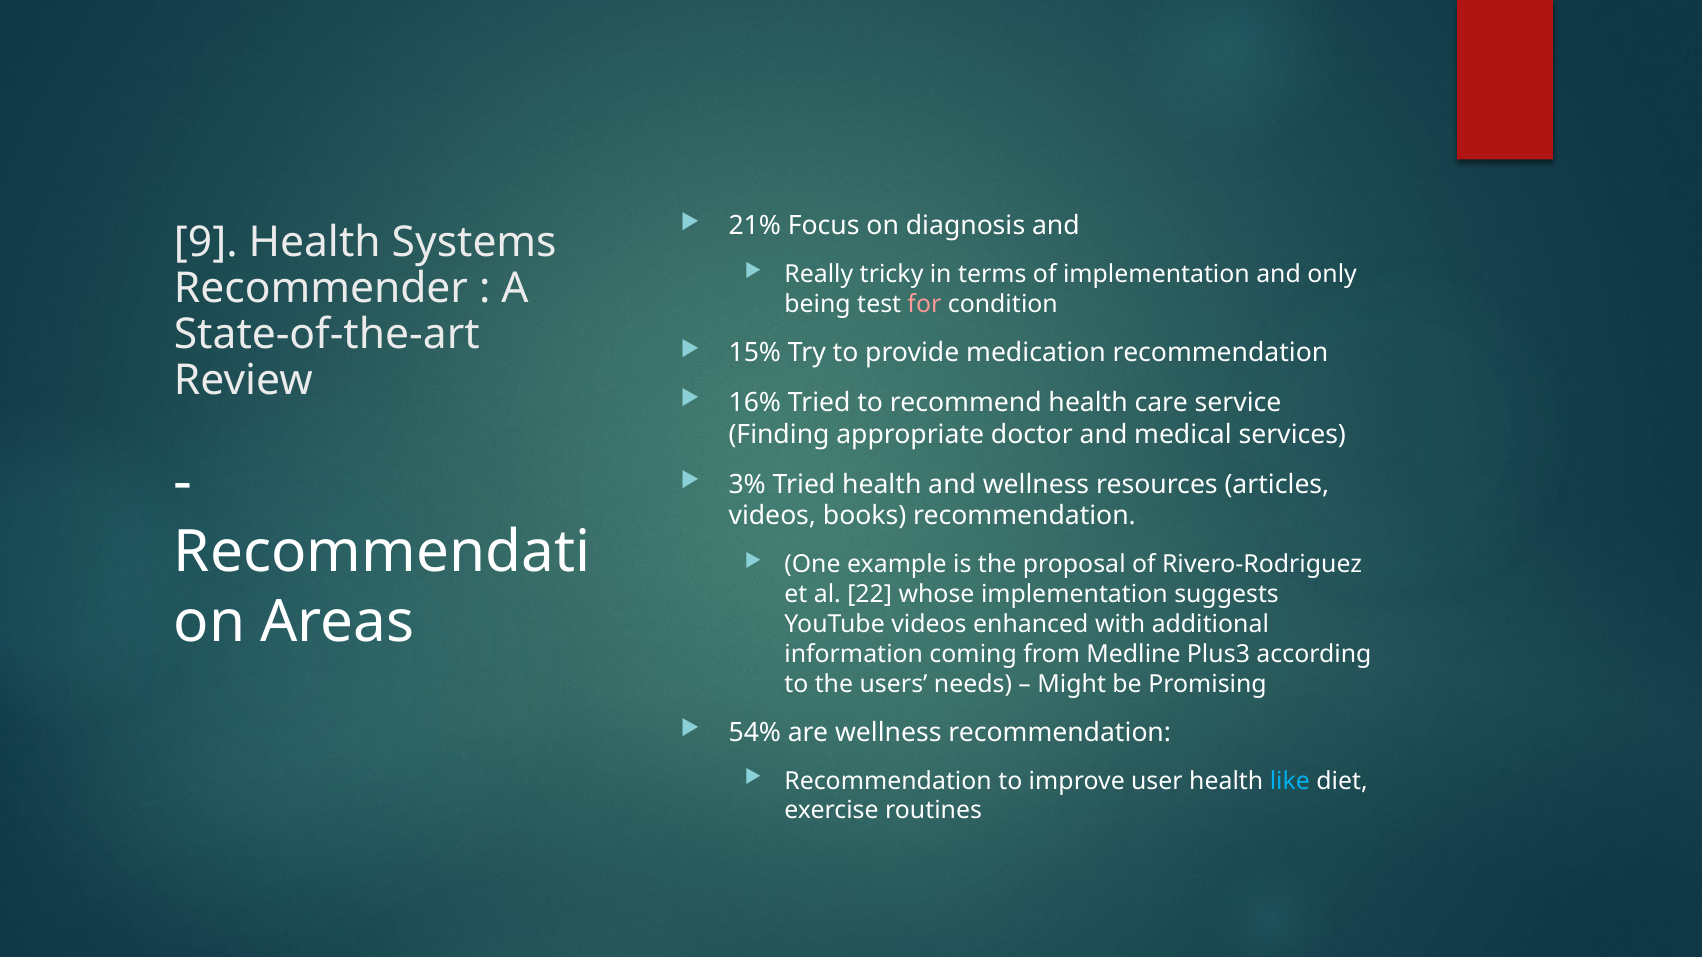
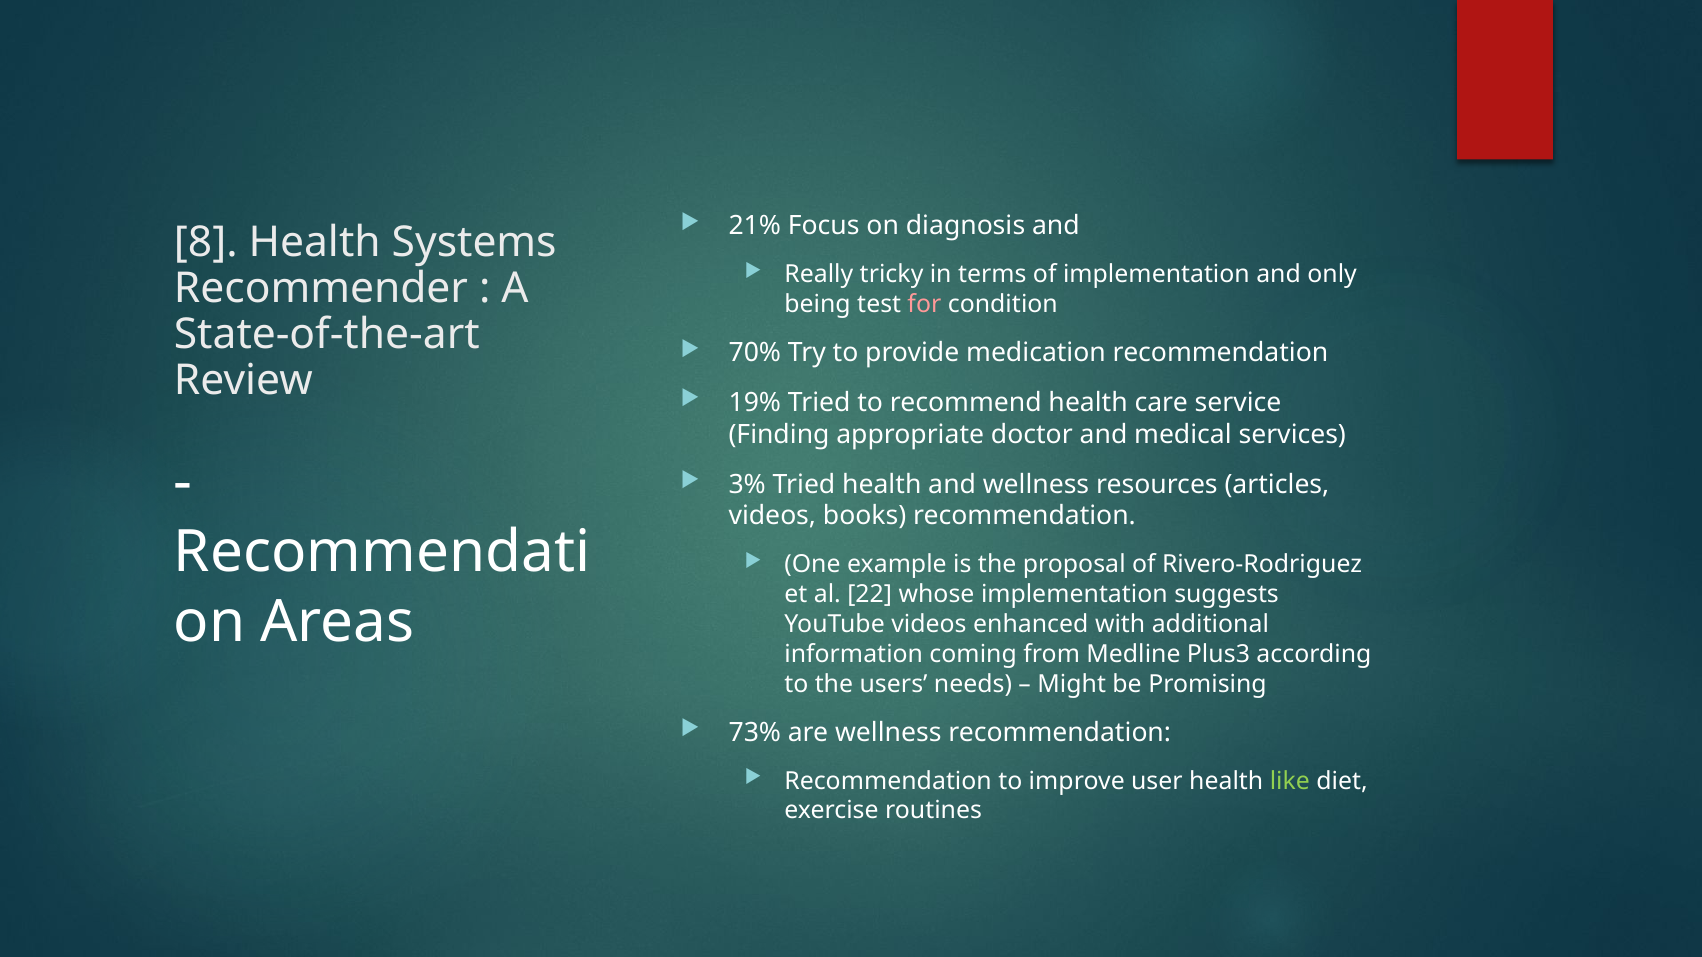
9: 9 -> 8
15%: 15% -> 70%
16%: 16% -> 19%
54%: 54% -> 73%
like colour: light blue -> light green
